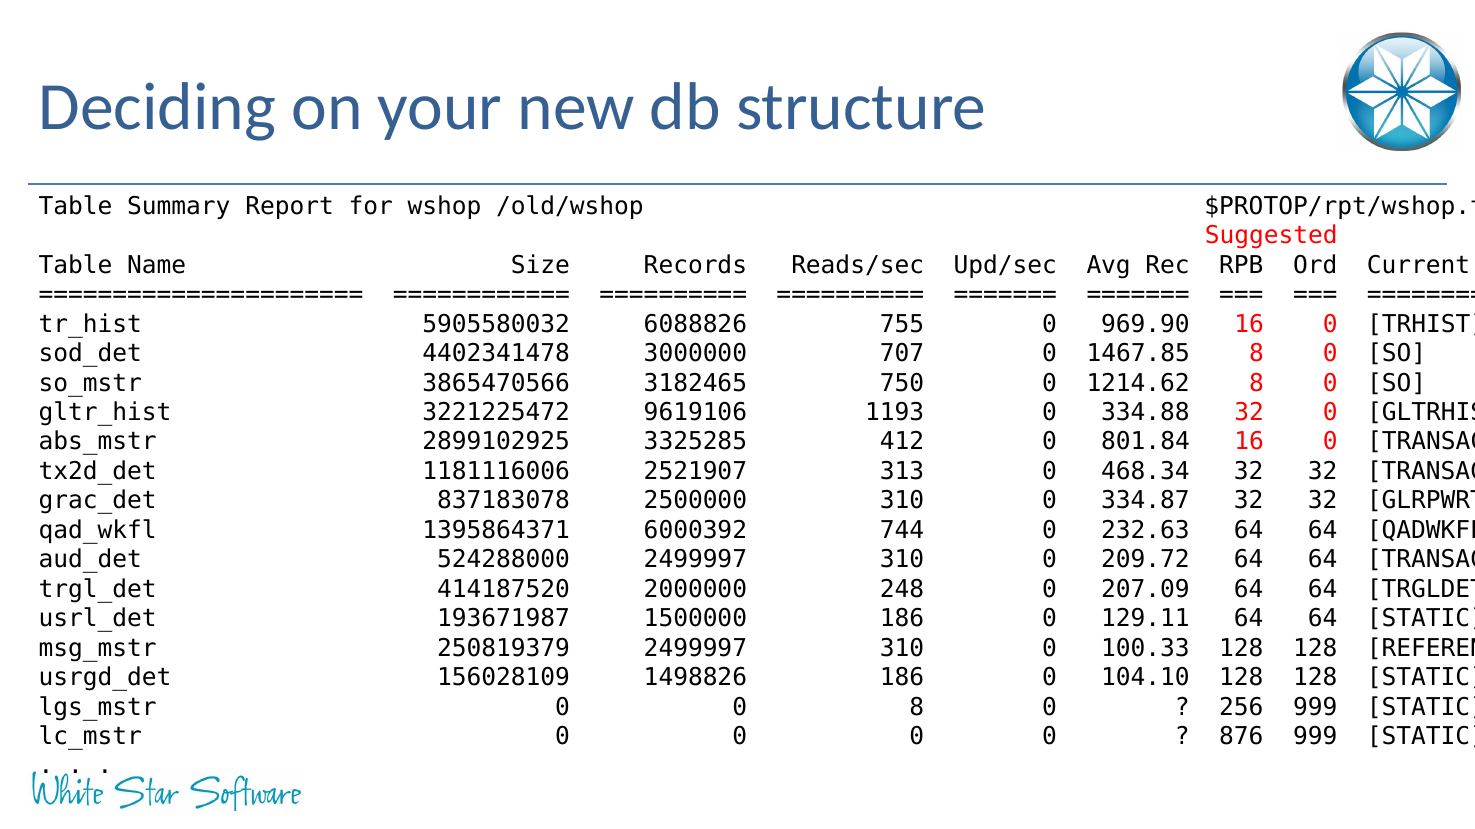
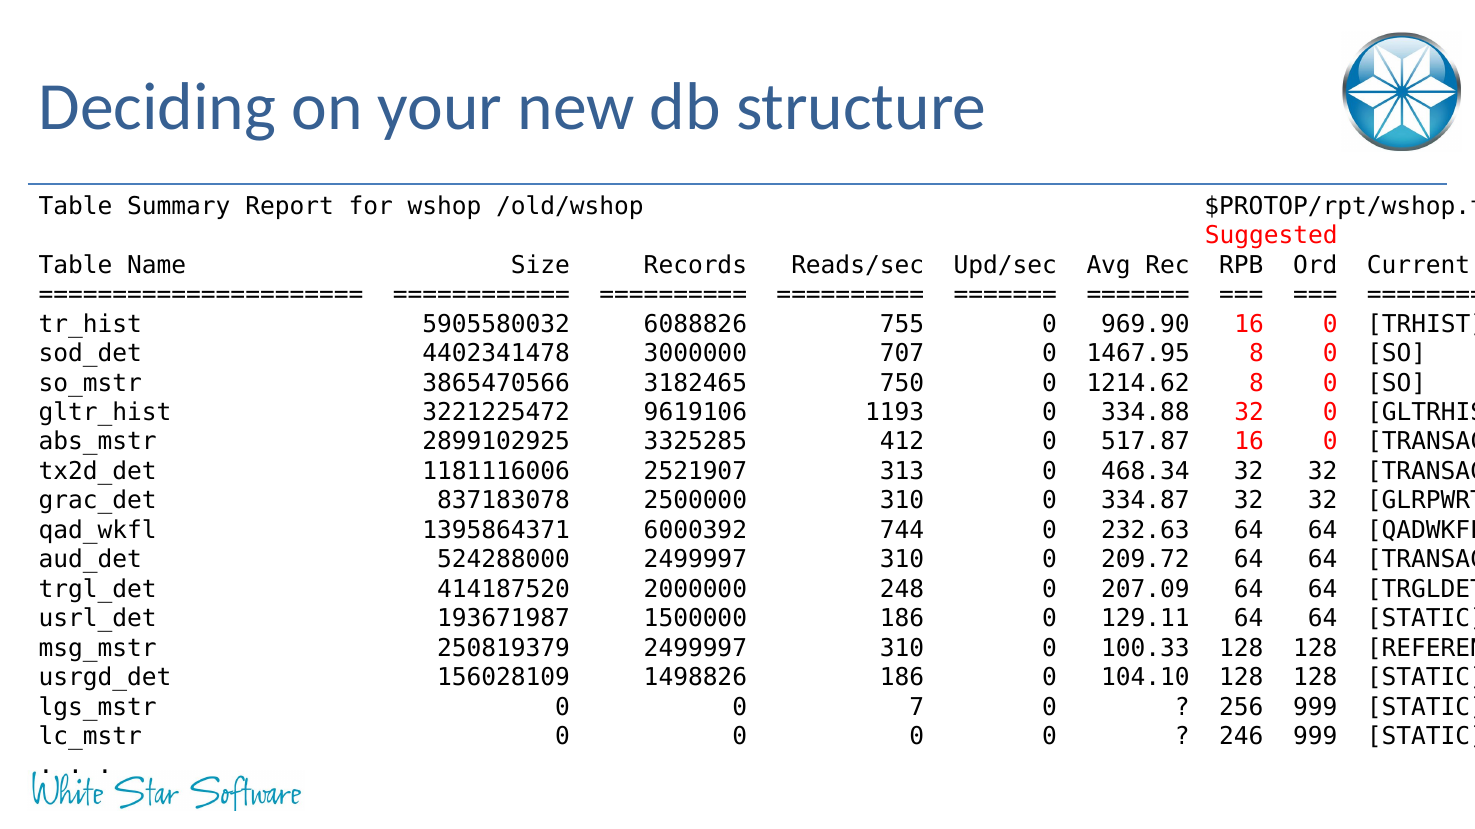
1467.85: 1467.85 -> 1467.95
801.84: 801.84 -> 517.87
0 8: 8 -> 7
876: 876 -> 246
